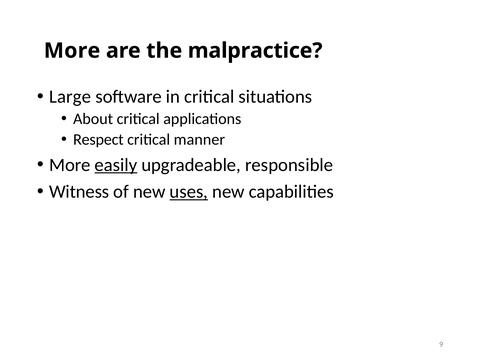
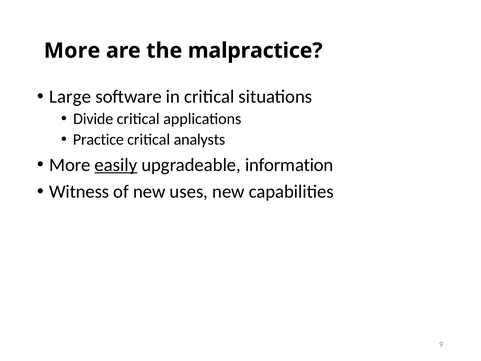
About: About -> Divide
Respect: Respect -> Practice
manner: manner -> analysts
responsible: responsible -> information
uses underline: present -> none
